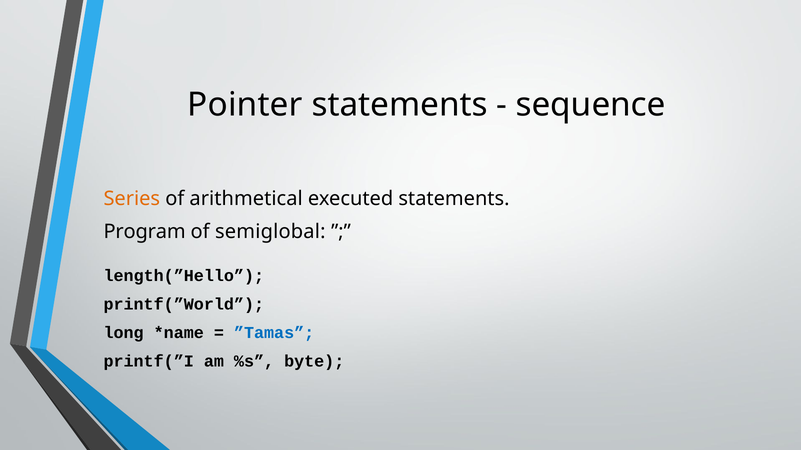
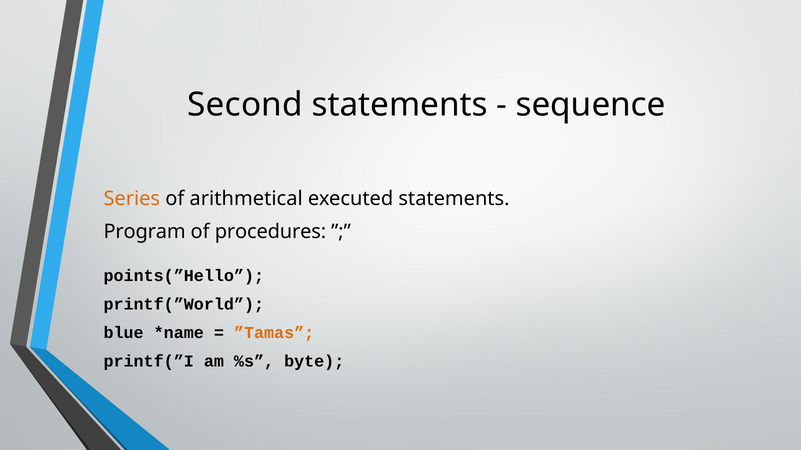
Pointer: Pointer -> Second
semiglobal: semiglobal -> procedures
length(”Hello: length(”Hello -> points(”Hello
long: long -> blue
”Tamas colour: blue -> orange
